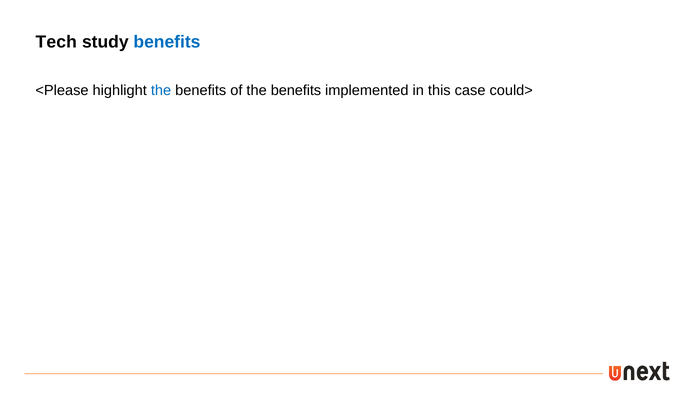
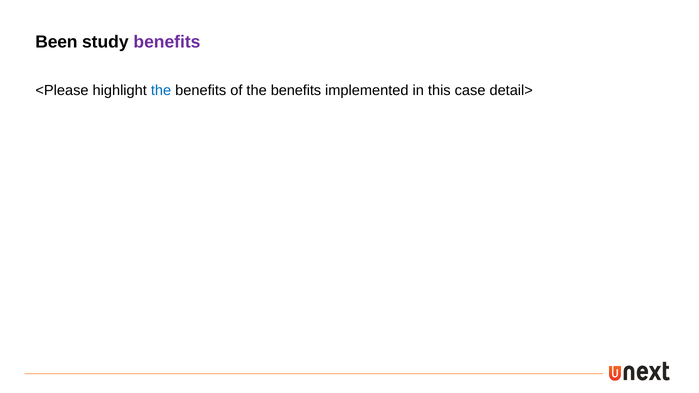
Tech: Tech -> Been
benefits at (167, 42) colour: blue -> purple
could>: could> -> detail>
